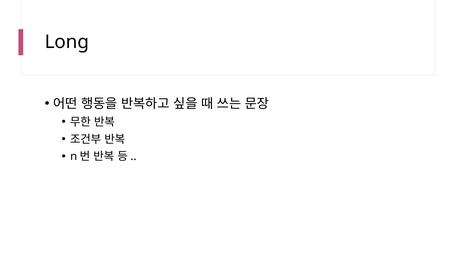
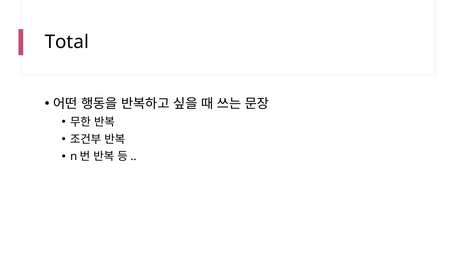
Long: Long -> Total
